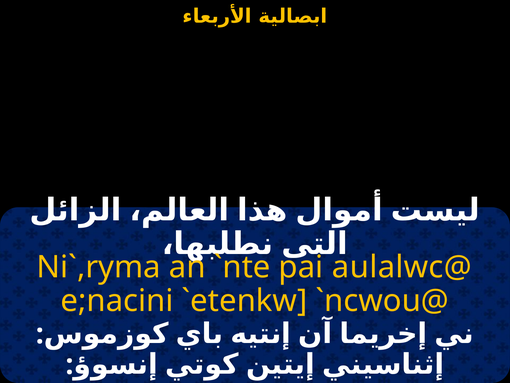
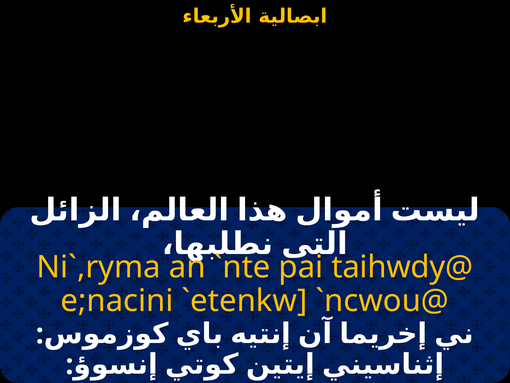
aulalwc@: aulalwc@ -> taihwdy@
